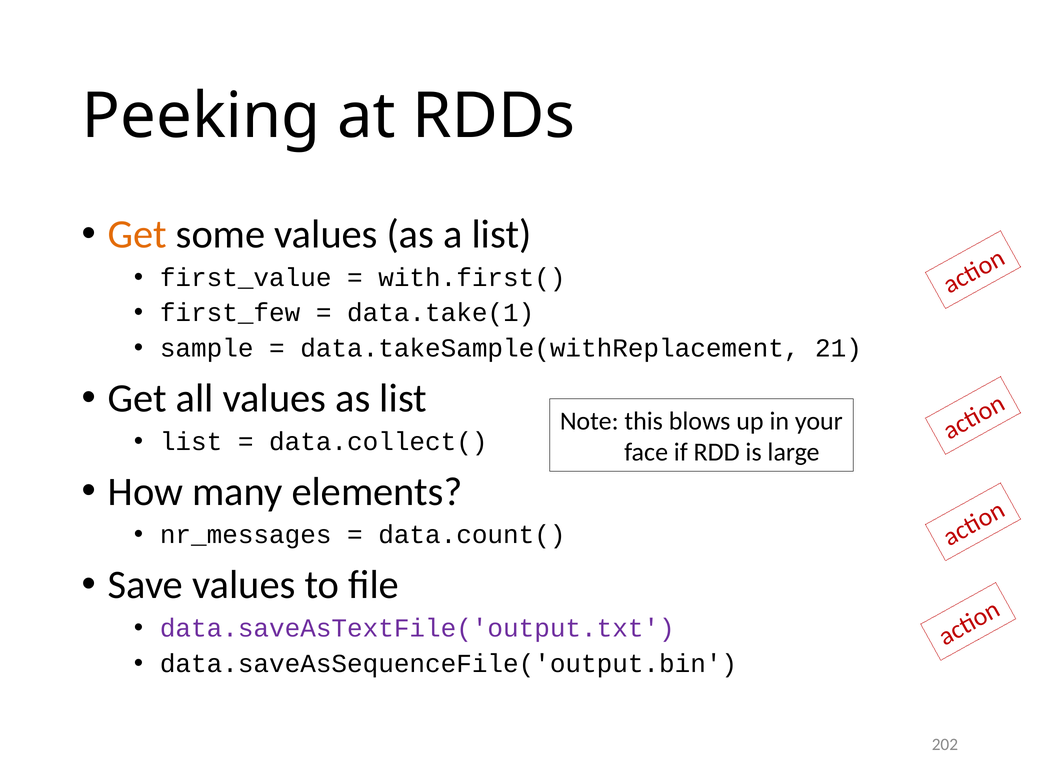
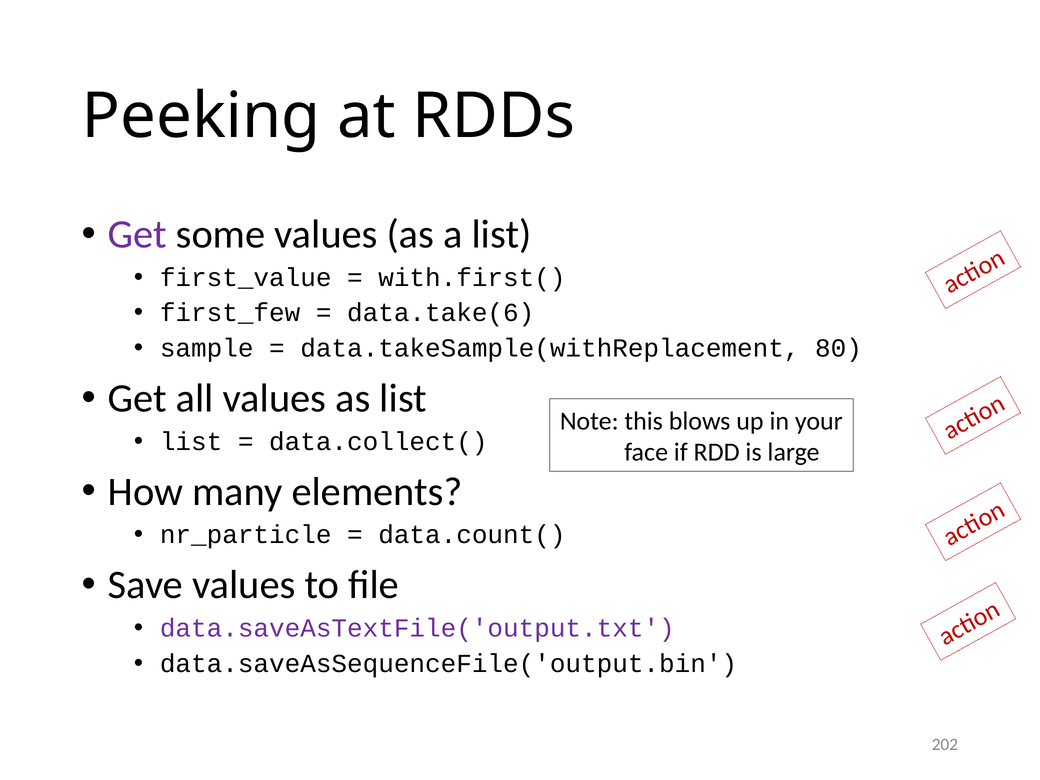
Get at (137, 234) colour: orange -> purple
data.take(1: data.take(1 -> data.take(6
21: 21 -> 80
nr_messages: nr_messages -> nr_particle
